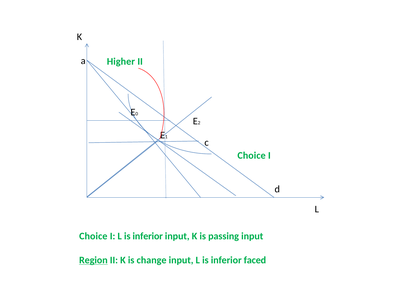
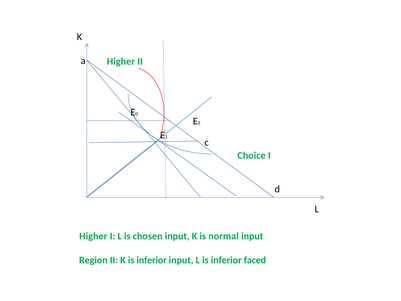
Choice at (93, 236): Choice -> Higher
I L is inferior: inferior -> chosen
passing: passing -> normal
Region underline: present -> none
K is change: change -> inferior
